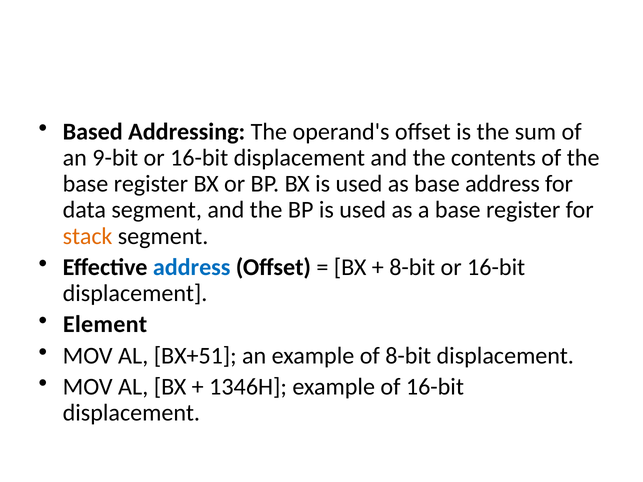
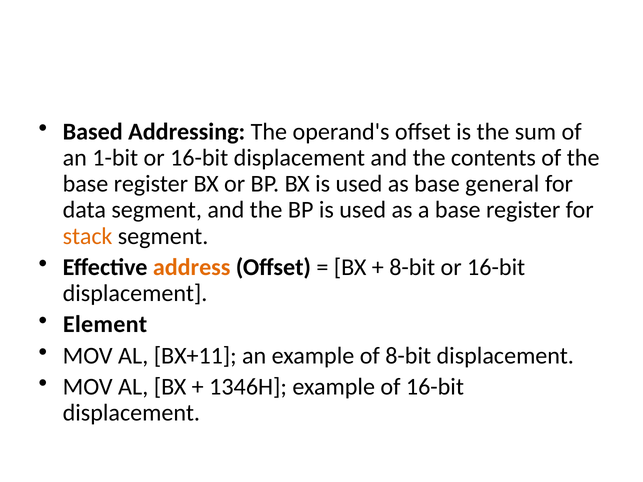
9-bit: 9-bit -> 1-bit
base address: address -> general
address at (192, 267) colour: blue -> orange
BX+51: BX+51 -> BX+11
